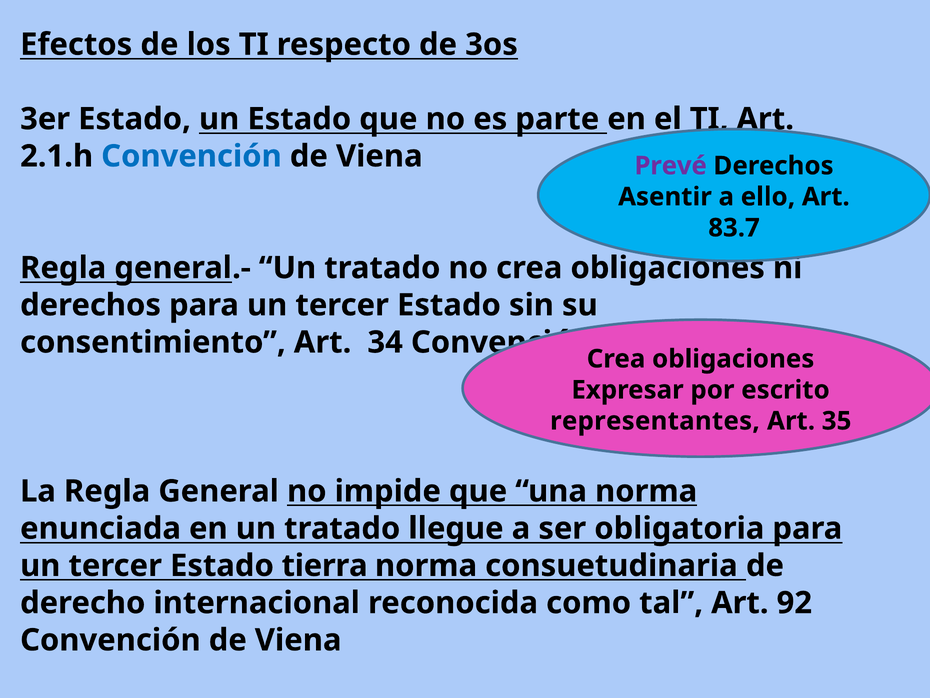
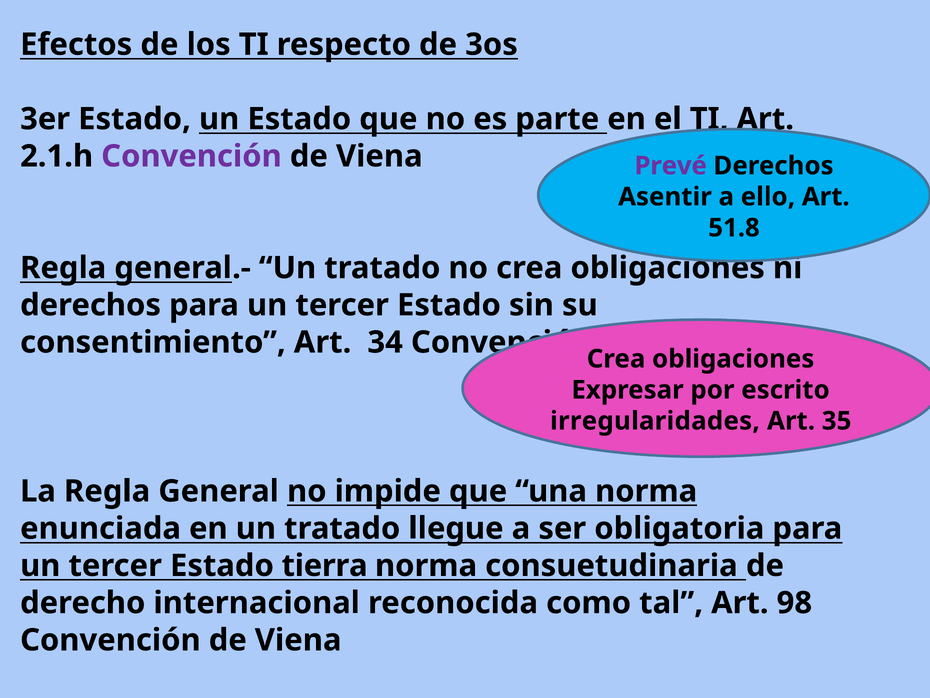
Convención at (191, 156) colour: blue -> purple
83.7: 83.7 -> 51.8
representantes: representantes -> irregularidades
92: 92 -> 98
